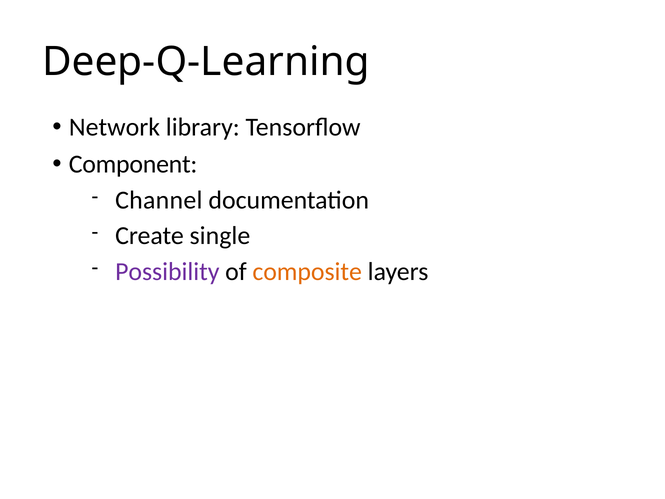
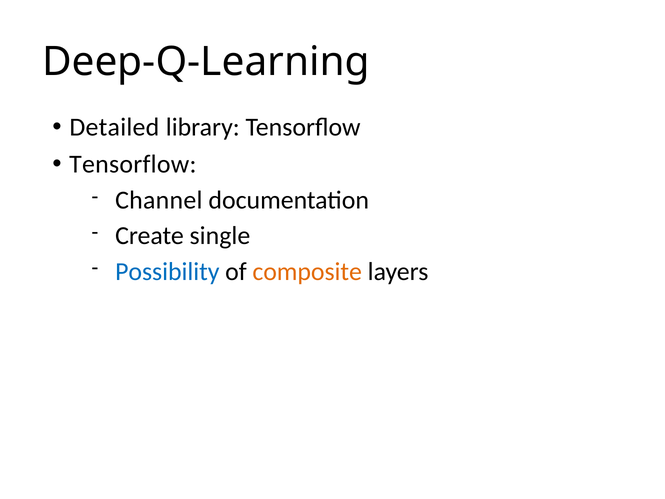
Network: Network -> Detailed
Component at (133, 164): Component -> Tensorflow
Possibility colour: purple -> blue
